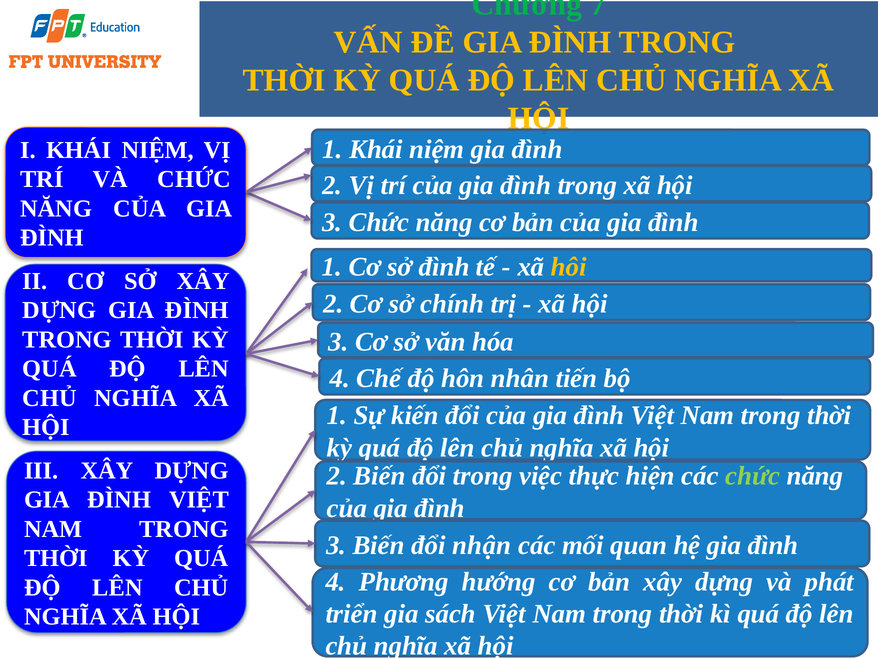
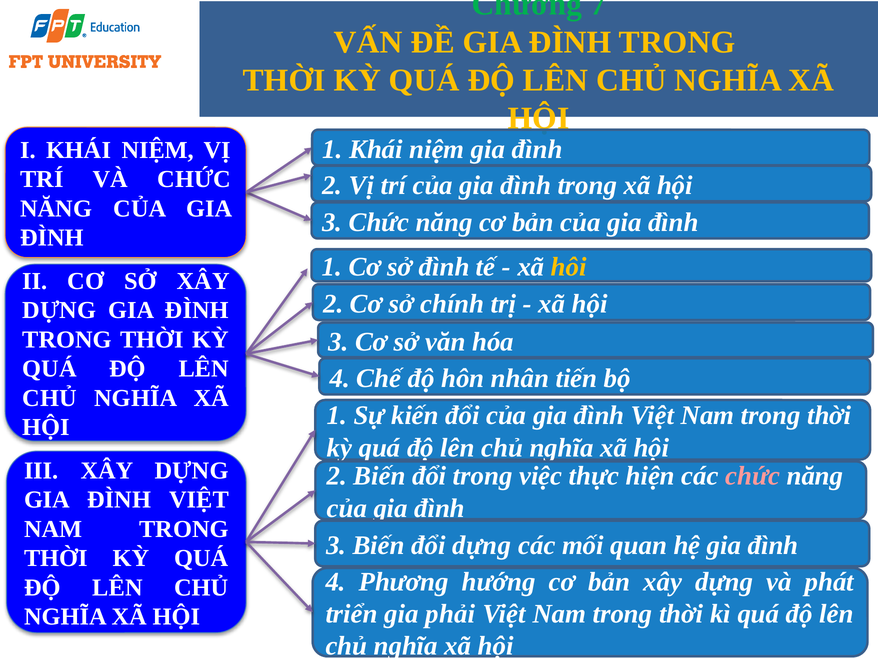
chức at (753, 476) colour: light green -> pink
đổi nhận: nhận -> dựng
sách: sách -> phải
